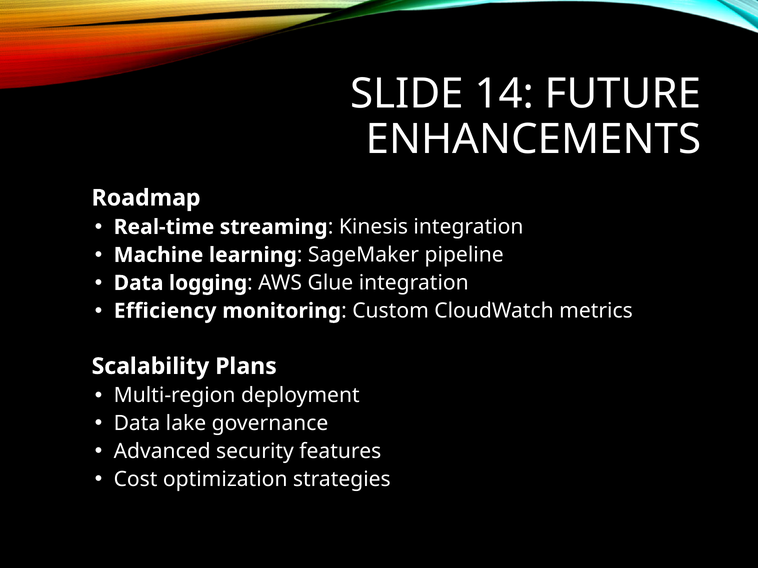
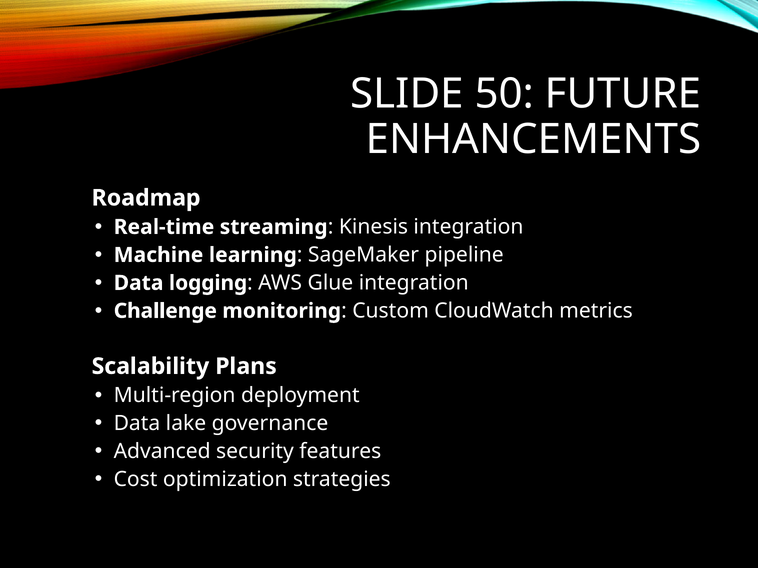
14: 14 -> 50
Efficiency: Efficiency -> Challenge
